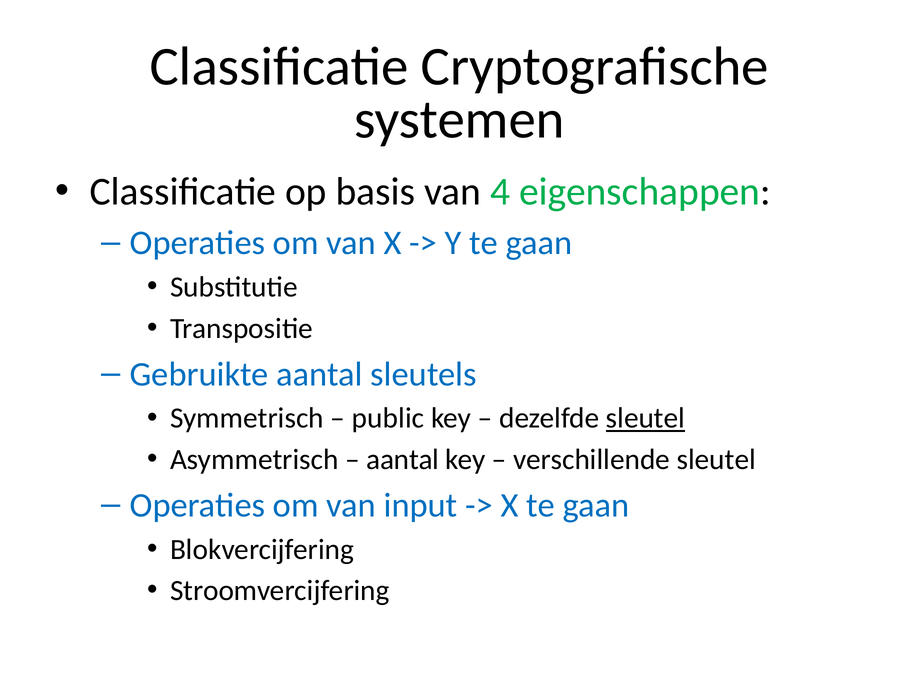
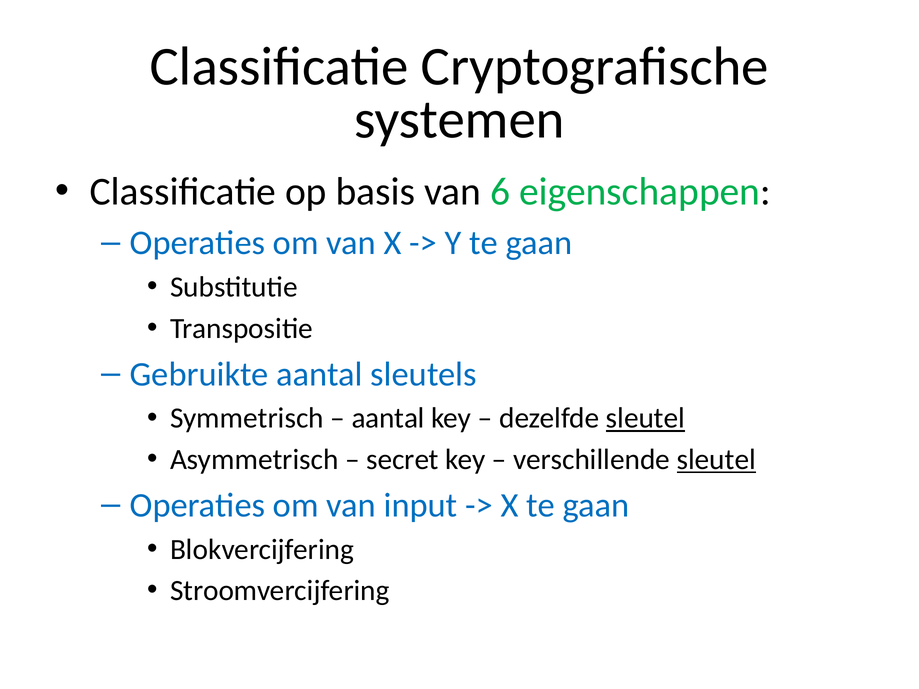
4: 4 -> 6
public at (388, 418): public -> aantal
aantal at (403, 460): aantal -> secret
sleutel at (716, 460) underline: none -> present
